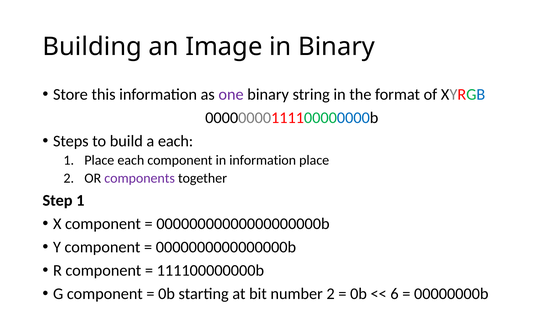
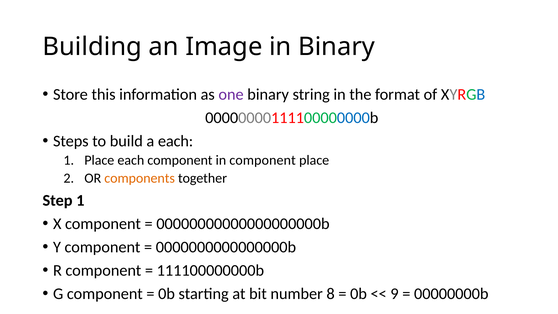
in information: information -> component
components colour: purple -> orange
number 2: 2 -> 8
6: 6 -> 9
